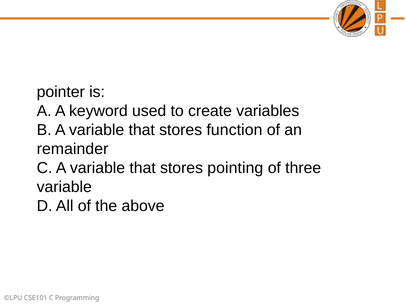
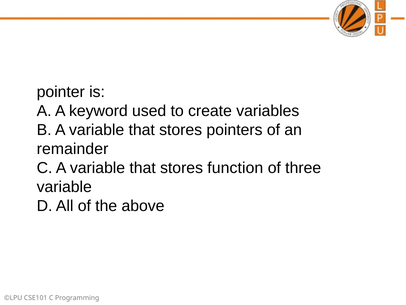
function: function -> pointers
pointing: pointing -> function
